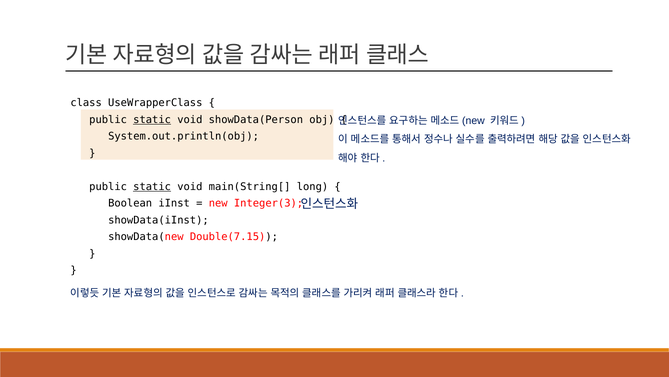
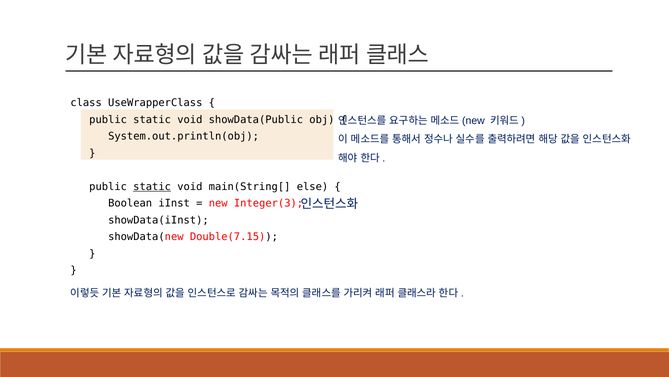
static at (152, 119) underline: present -> none
showData(Person: showData(Person -> showData(Public
long: long -> else
